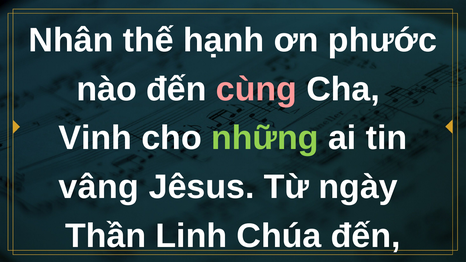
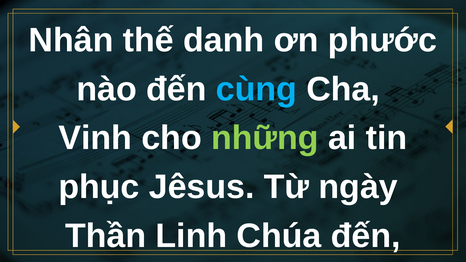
hạnh: hạnh -> danh
cùng colour: pink -> light blue
vâng: vâng -> phục
